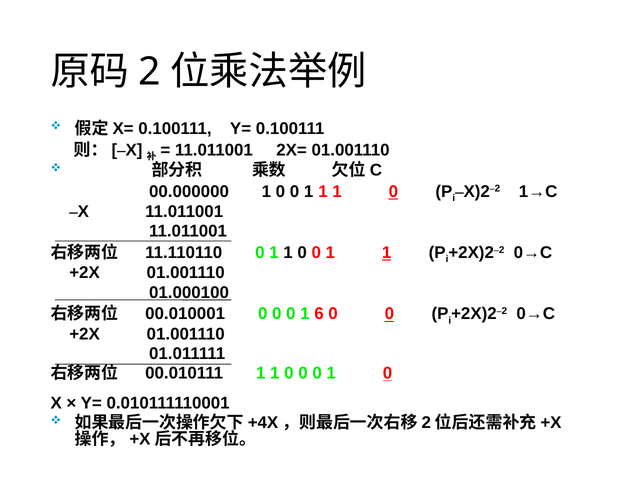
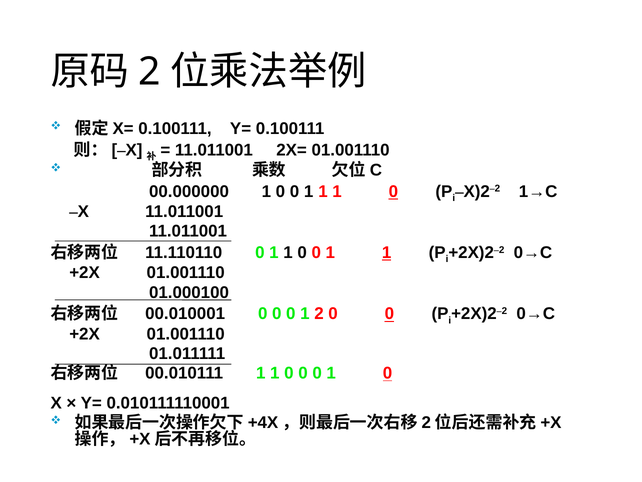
1 6: 6 -> 2
